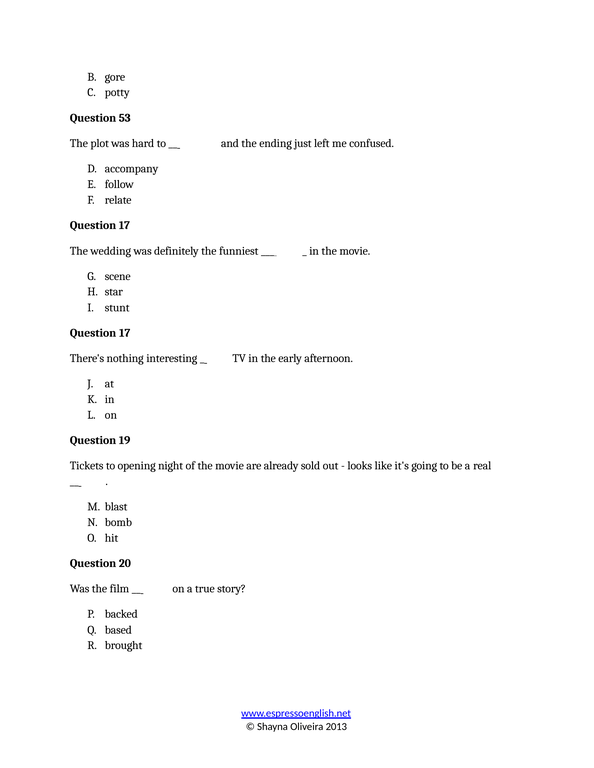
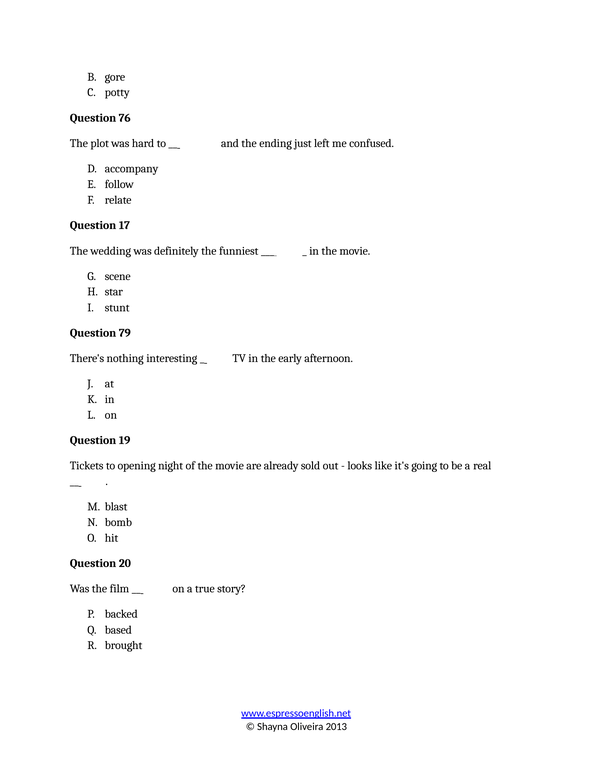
53: 53 -> 76
17 at (125, 333): 17 -> 79
